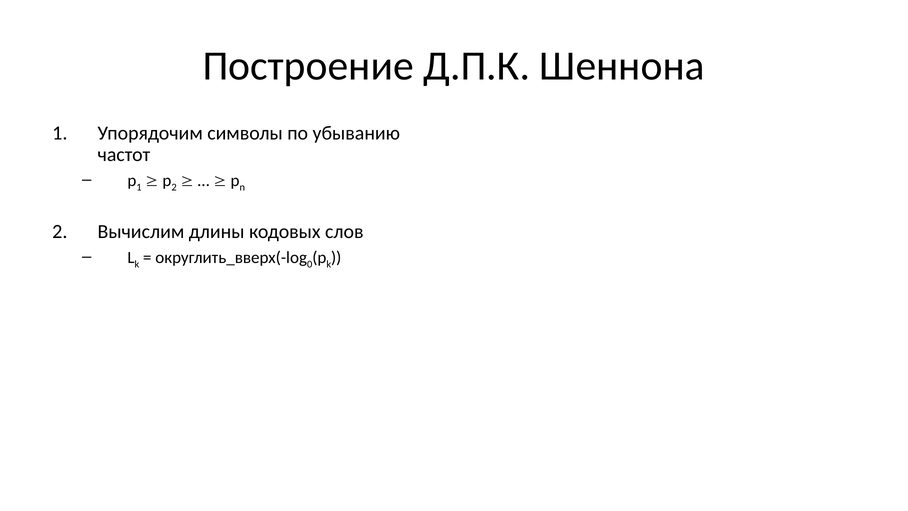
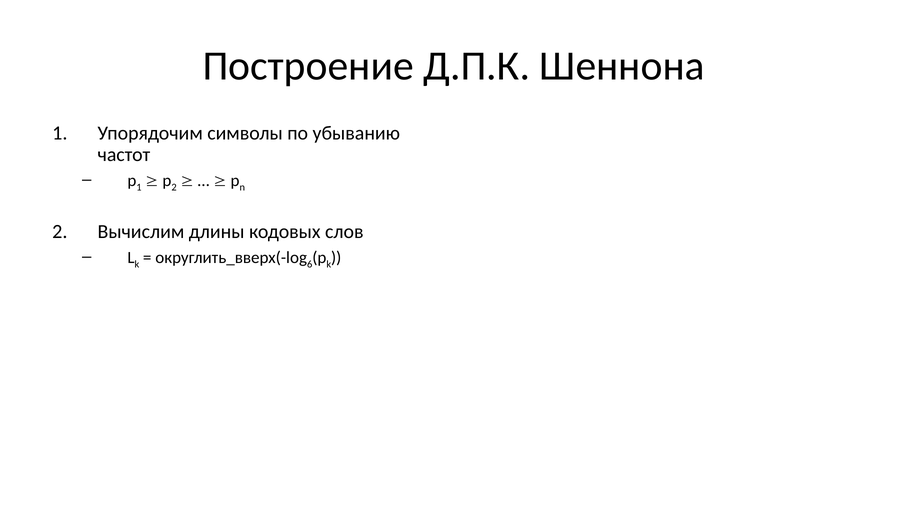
0 at (310, 264): 0 -> 6
